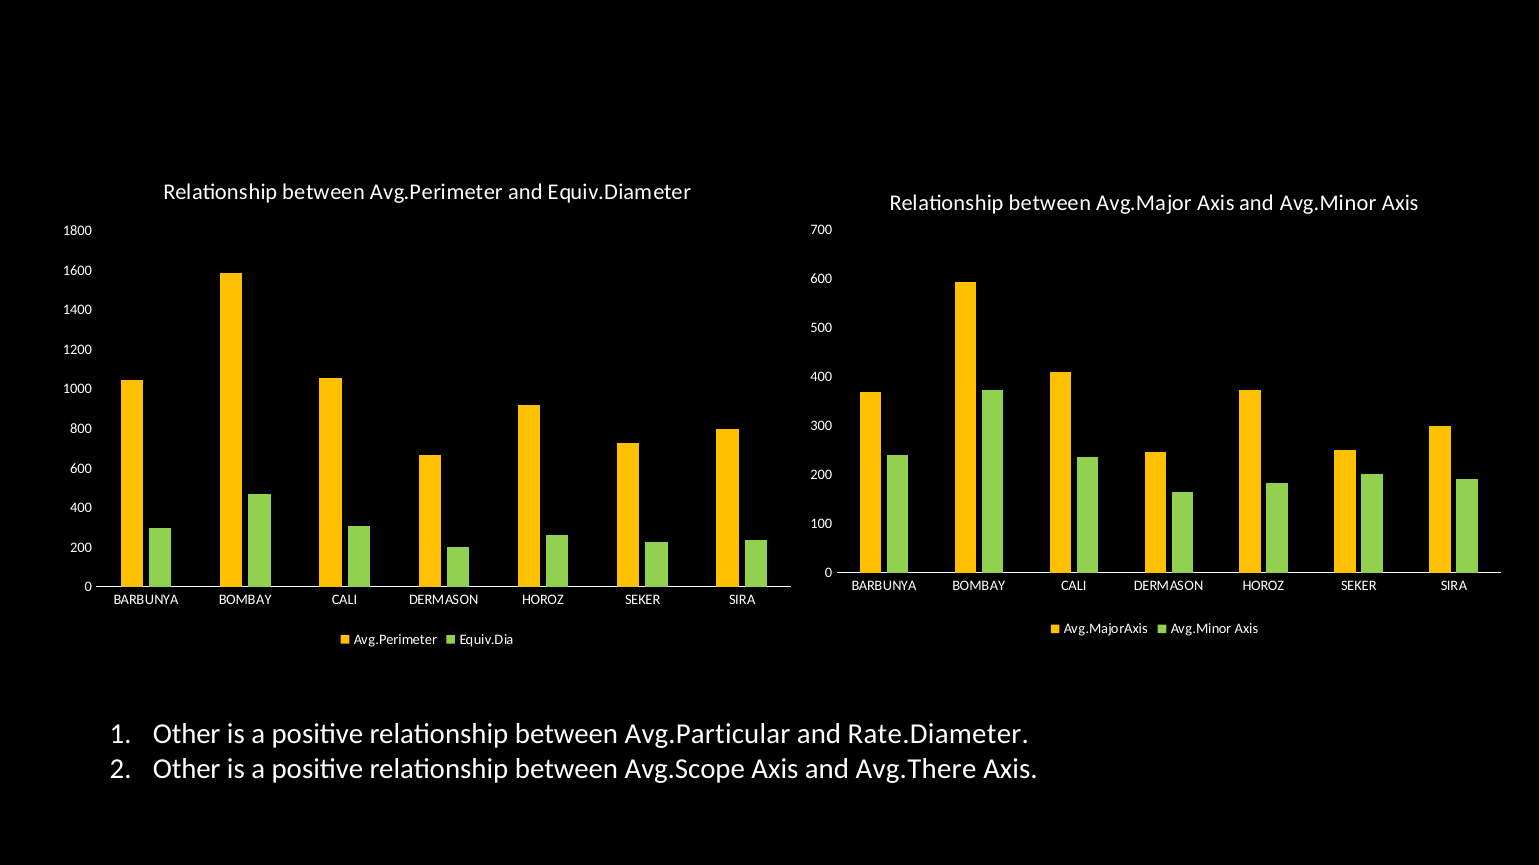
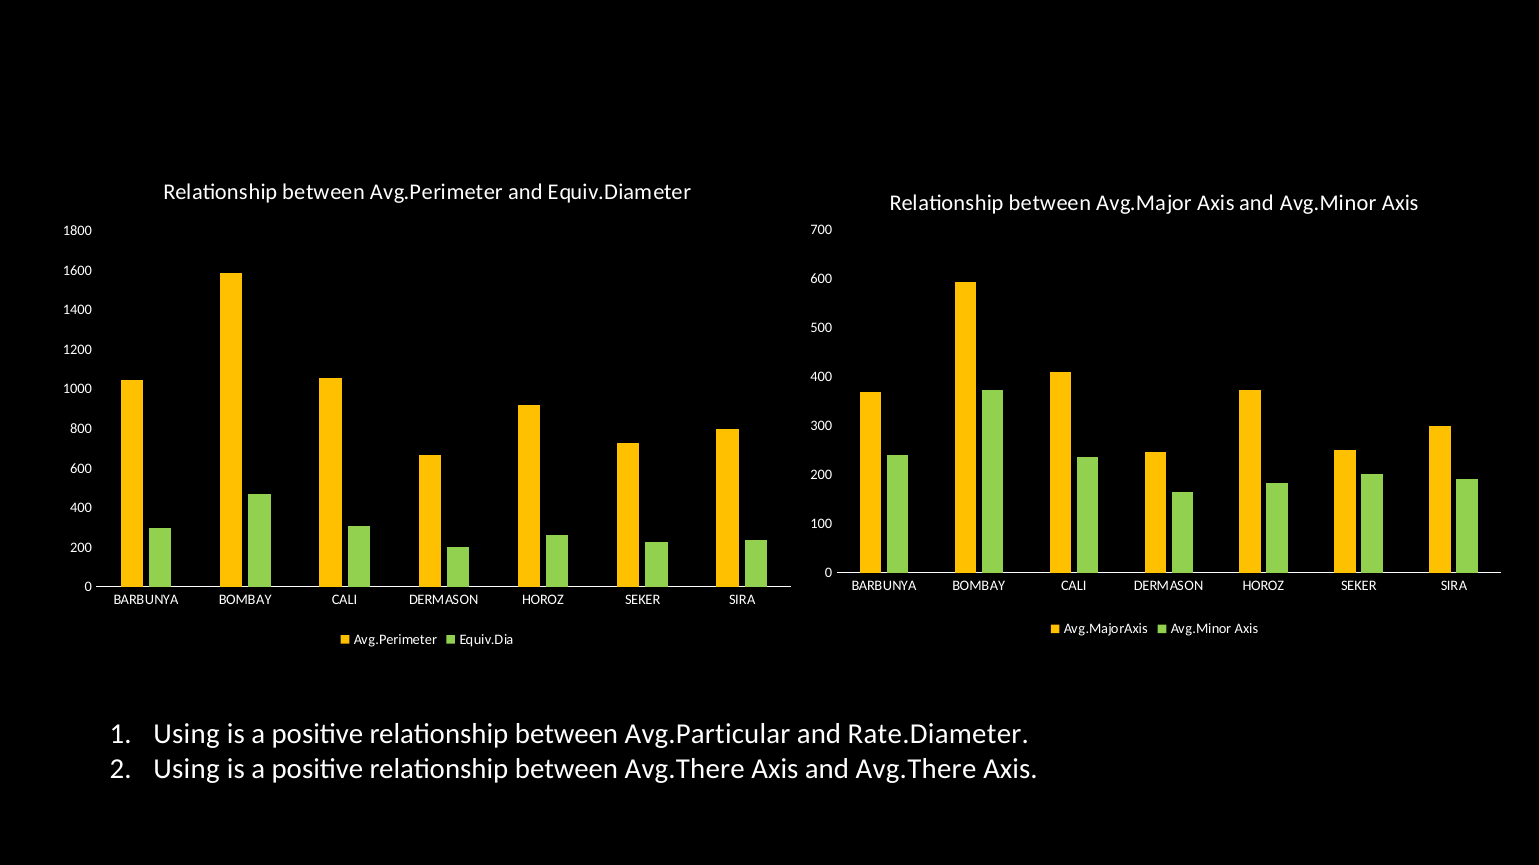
Other at (187, 735): Other -> Using
Other at (187, 770): Other -> Using
between Avg.Scope: Avg.Scope -> Avg.There
